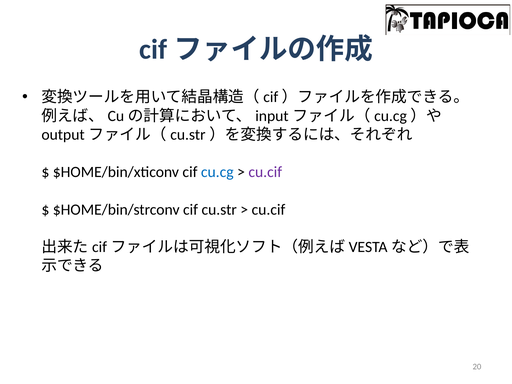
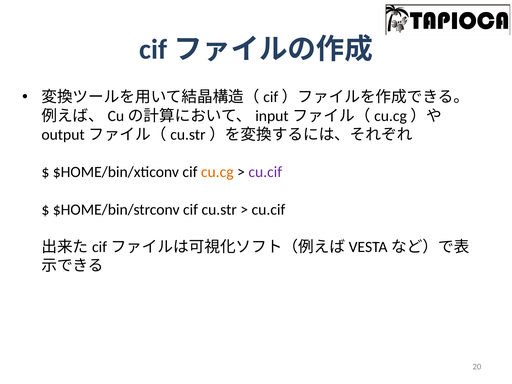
cu.cg colour: blue -> orange
